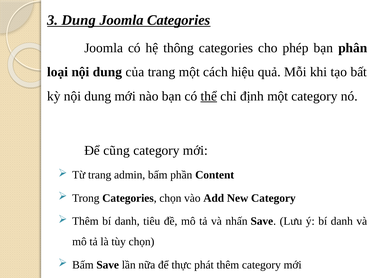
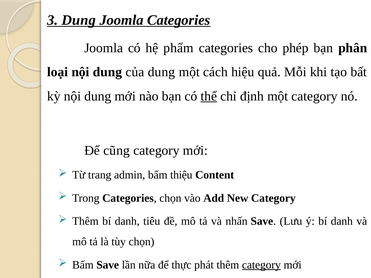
thông: thông -> phẩm
của trang: trang -> dung
phần: phần -> thiệu
category at (261, 265) underline: none -> present
